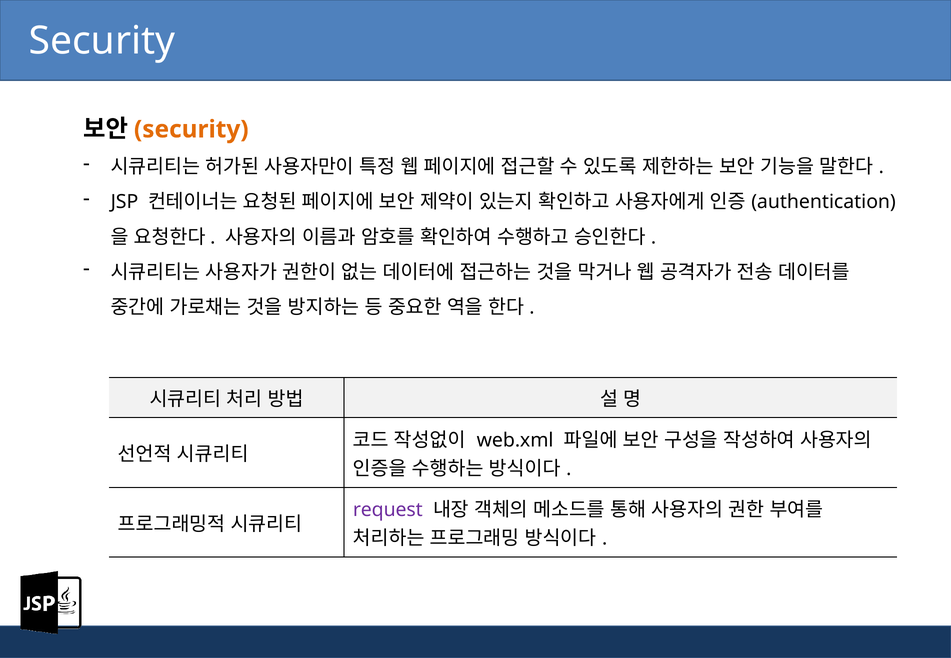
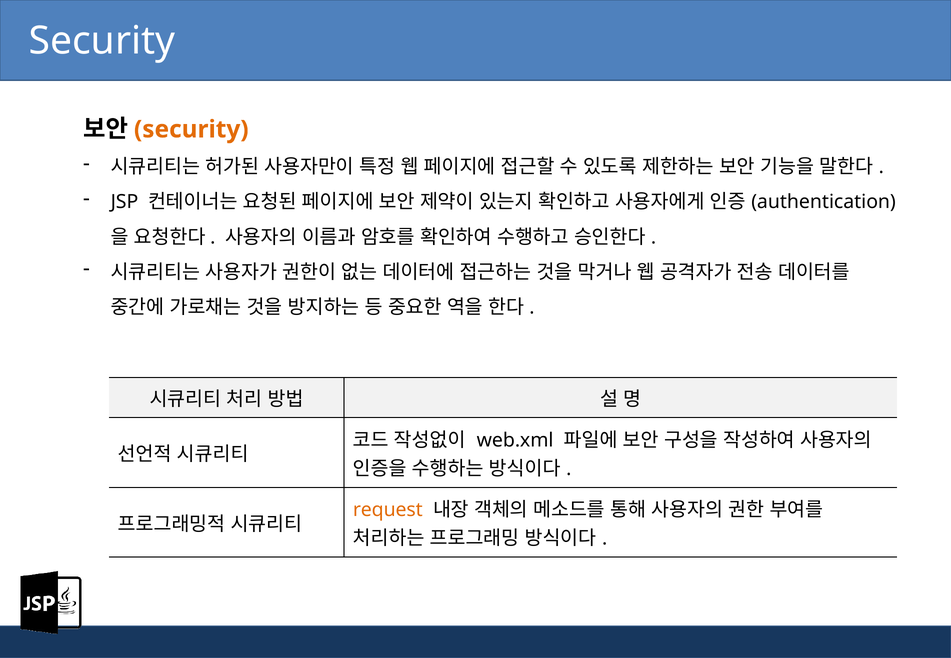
request colour: purple -> orange
